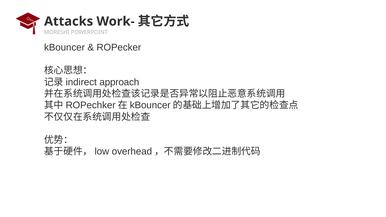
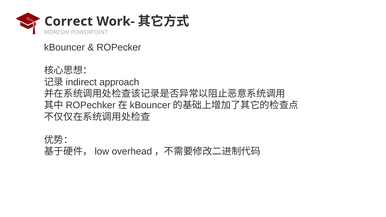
Attacks: Attacks -> Correct
